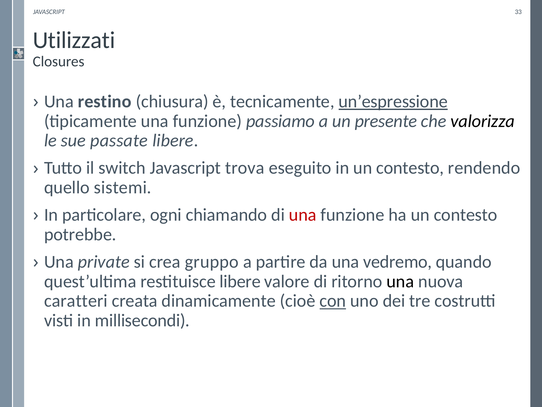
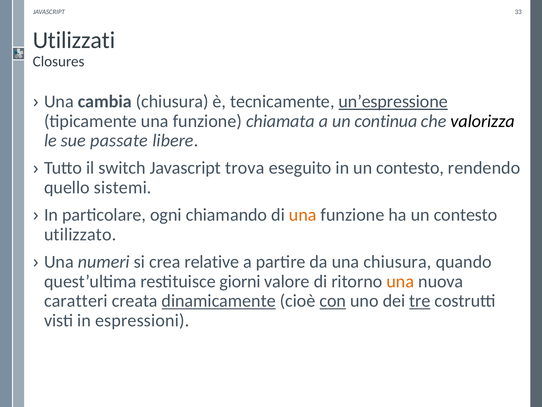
restino: restino -> cambia
passiamo: passiamo -> chiamata
presente: presente -> continua
una at (303, 215) colour: red -> orange
potrebbe: potrebbe -> utilizzato
private: private -> numeri
gruppo: gruppo -> relative
una vedremo: vedremo -> chiusura
restituisce libere: libere -> giorni
una at (400, 281) colour: black -> orange
dinamicamente underline: none -> present
tre underline: none -> present
millisecondi: millisecondi -> espressioni
